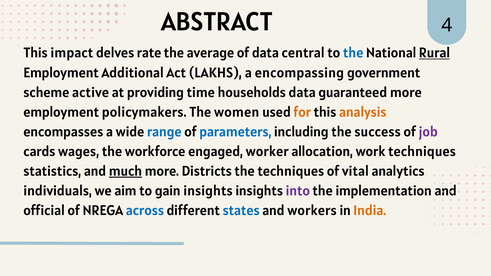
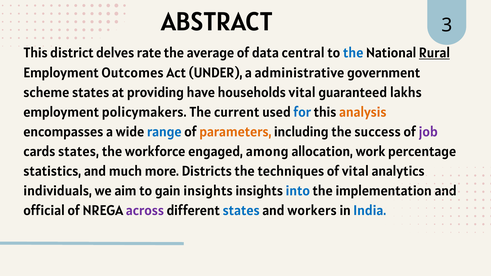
4: 4 -> 3
impact: impact -> district
Additional: Additional -> Outcomes
LAKHS: LAKHS -> UNDER
encompassing: encompassing -> administrative
scheme active: active -> states
time: time -> have
households data: data -> vital
guaranteed more: more -> lakhs
women: women -> current
for colour: orange -> blue
parameters colour: blue -> orange
cards wages: wages -> states
worker: worker -> among
work techniques: techniques -> percentage
much underline: present -> none
into colour: purple -> blue
across colour: blue -> purple
India colour: orange -> blue
